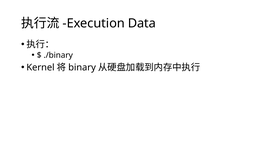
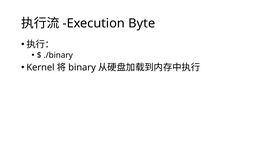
Data: Data -> Byte
